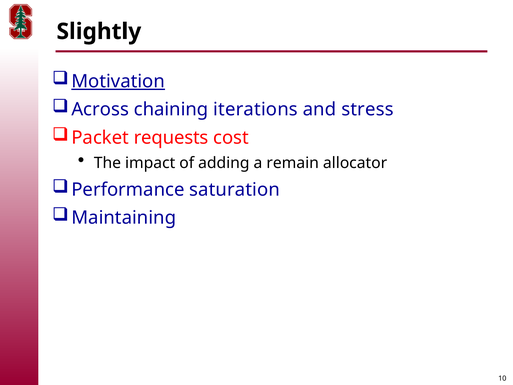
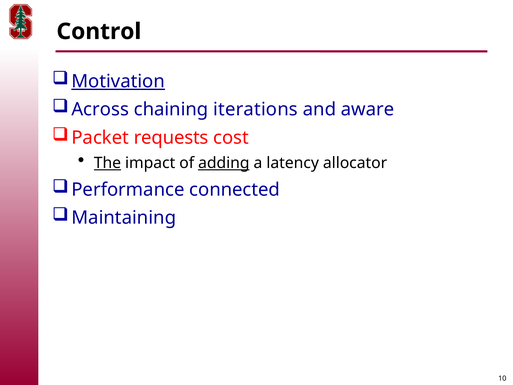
Slightly: Slightly -> Control
stress: stress -> aware
The underline: none -> present
adding underline: none -> present
remain: remain -> latency
saturation: saturation -> connected
